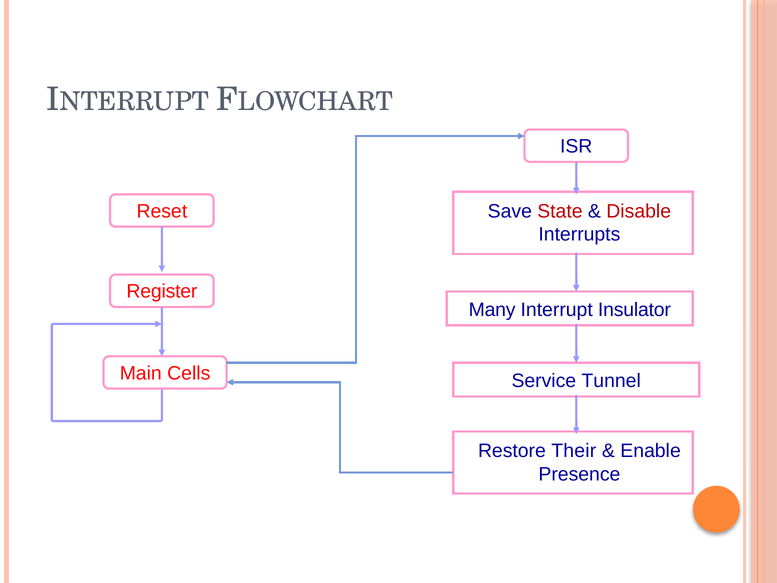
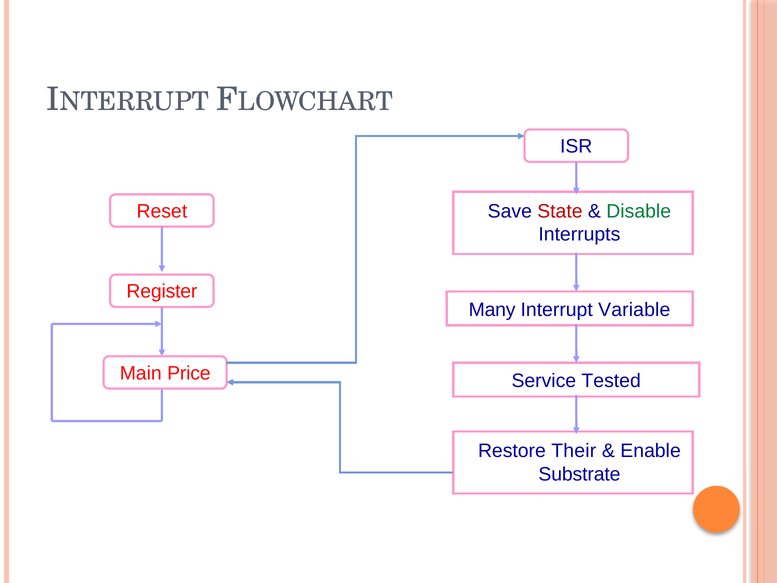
Disable colour: red -> green
Insulator: Insulator -> Variable
Cells: Cells -> Price
Tunnel: Tunnel -> Tested
Presence: Presence -> Substrate
